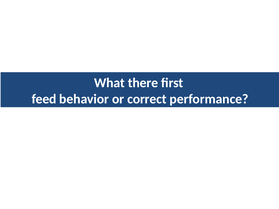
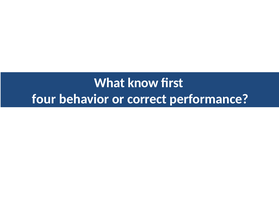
there: there -> know
feed: feed -> four
